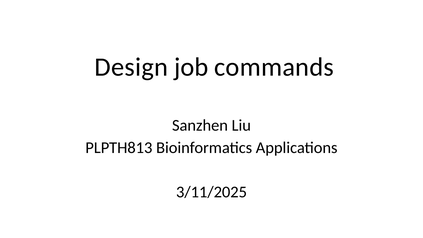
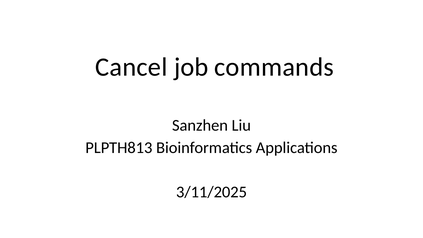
Design: Design -> Cancel
